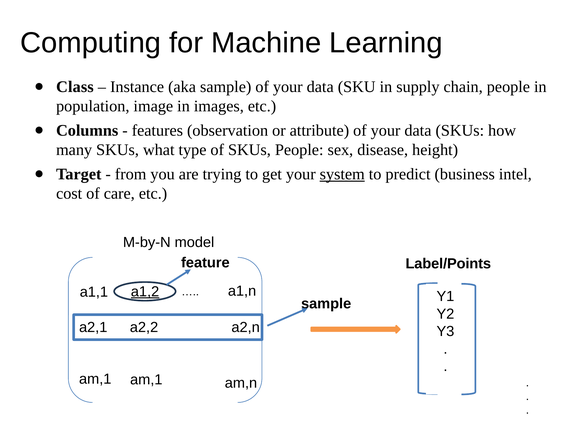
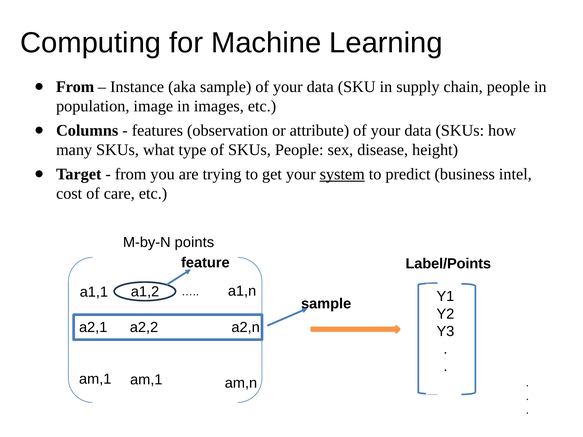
Class at (75, 87): Class -> From
model: model -> points
a1,2 underline: present -> none
